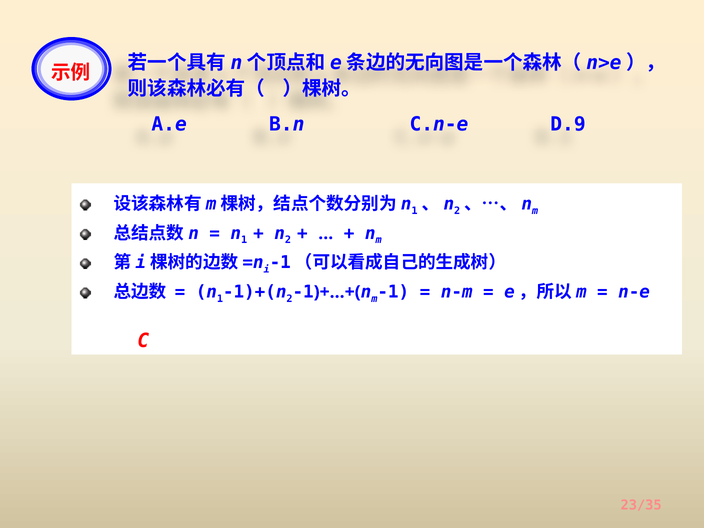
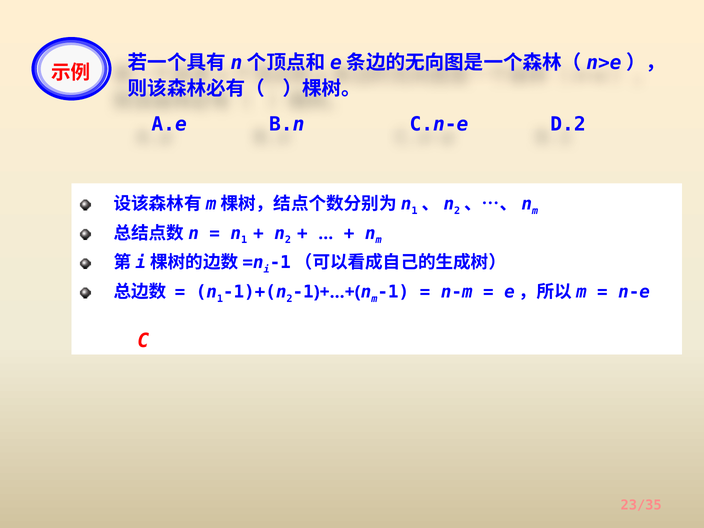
D.9: D.9 -> D.2
